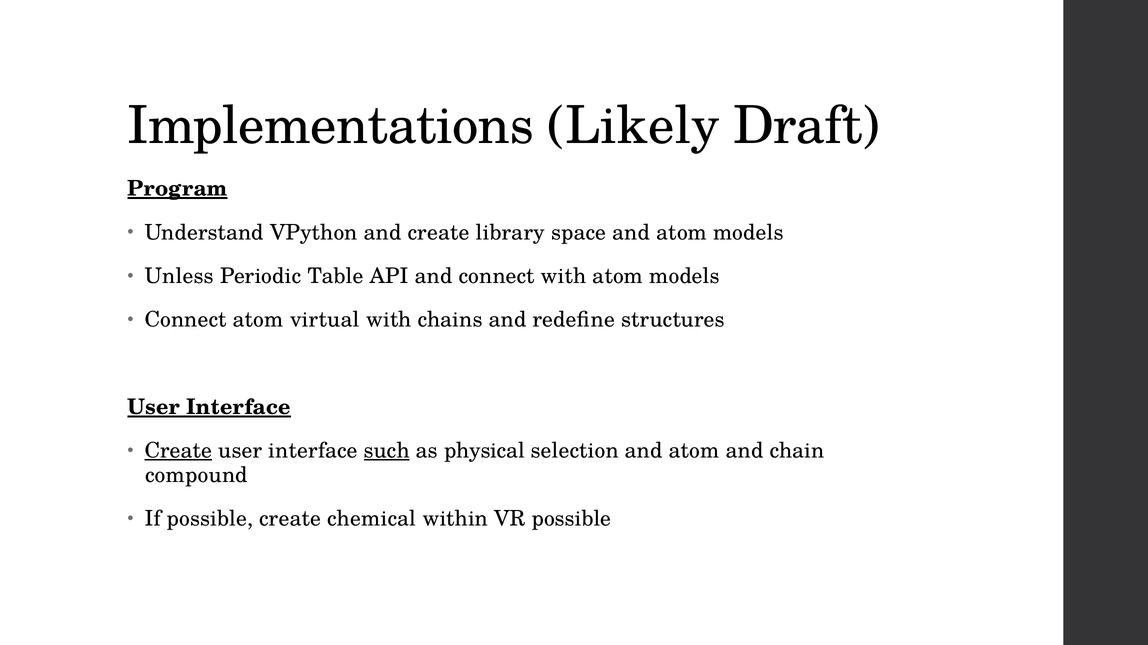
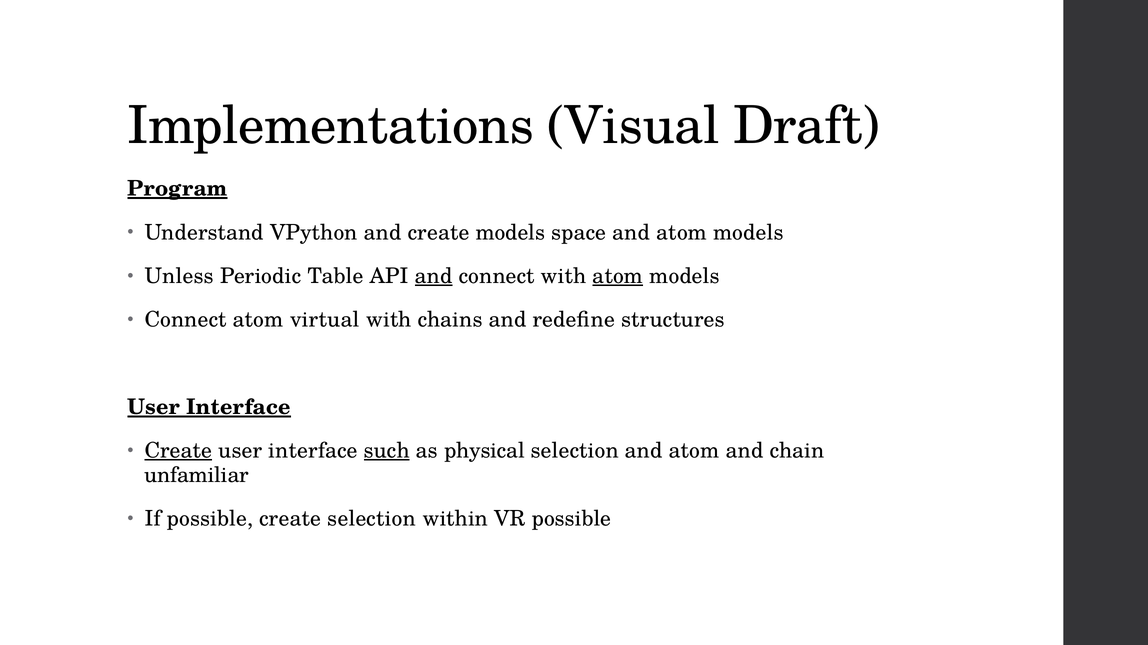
Likely: Likely -> Visual
create library: library -> models
and at (434, 276) underline: none -> present
atom at (618, 276) underline: none -> present
compound: compound -> unfamiliar
create chemical: chemical -> selection
